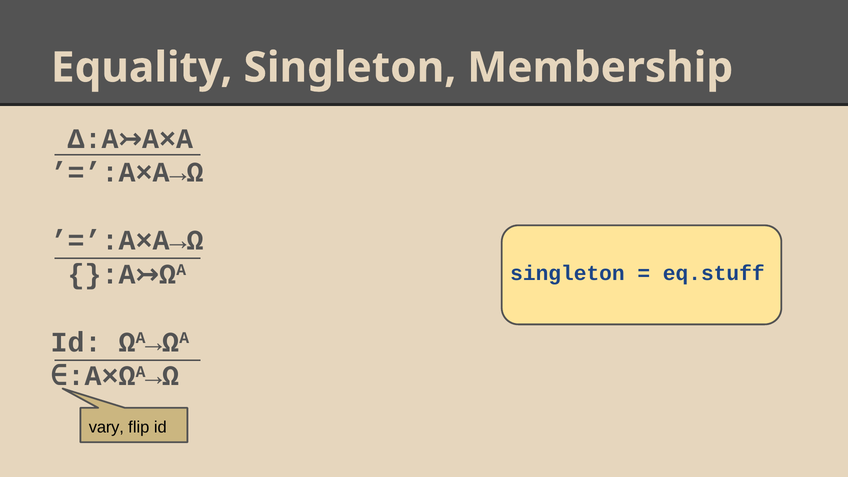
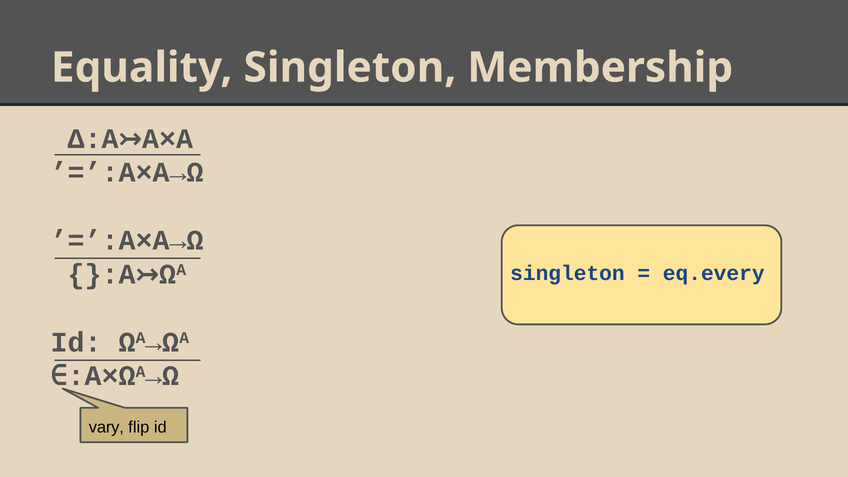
eq.stuff: eq.stuff -> eq.every
